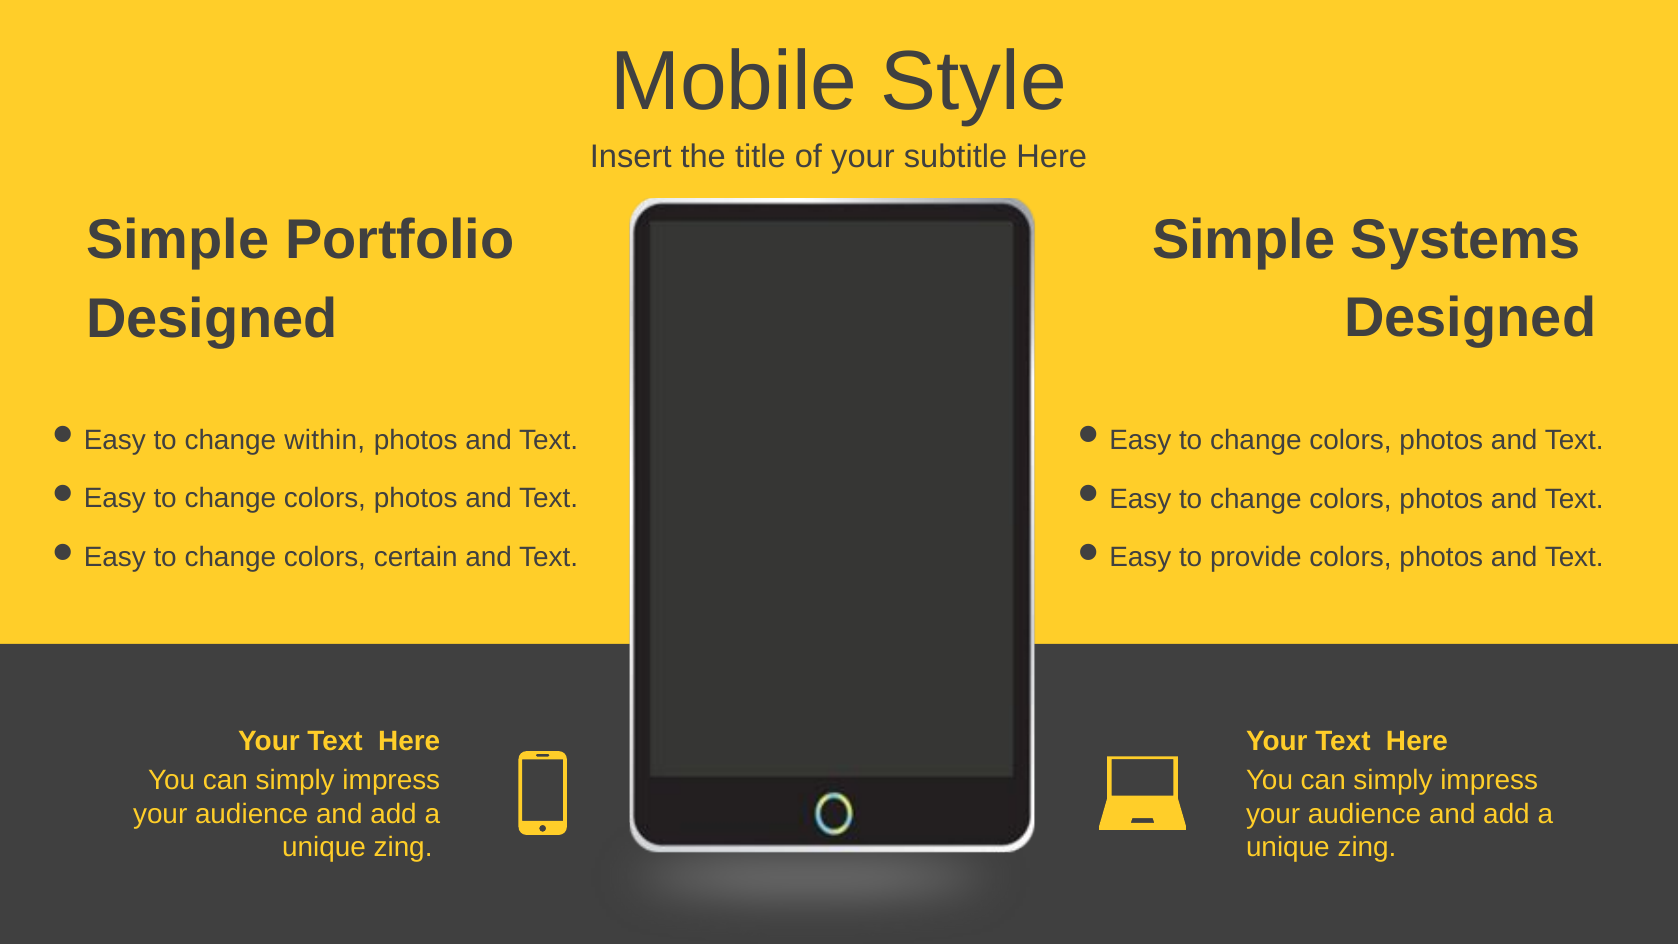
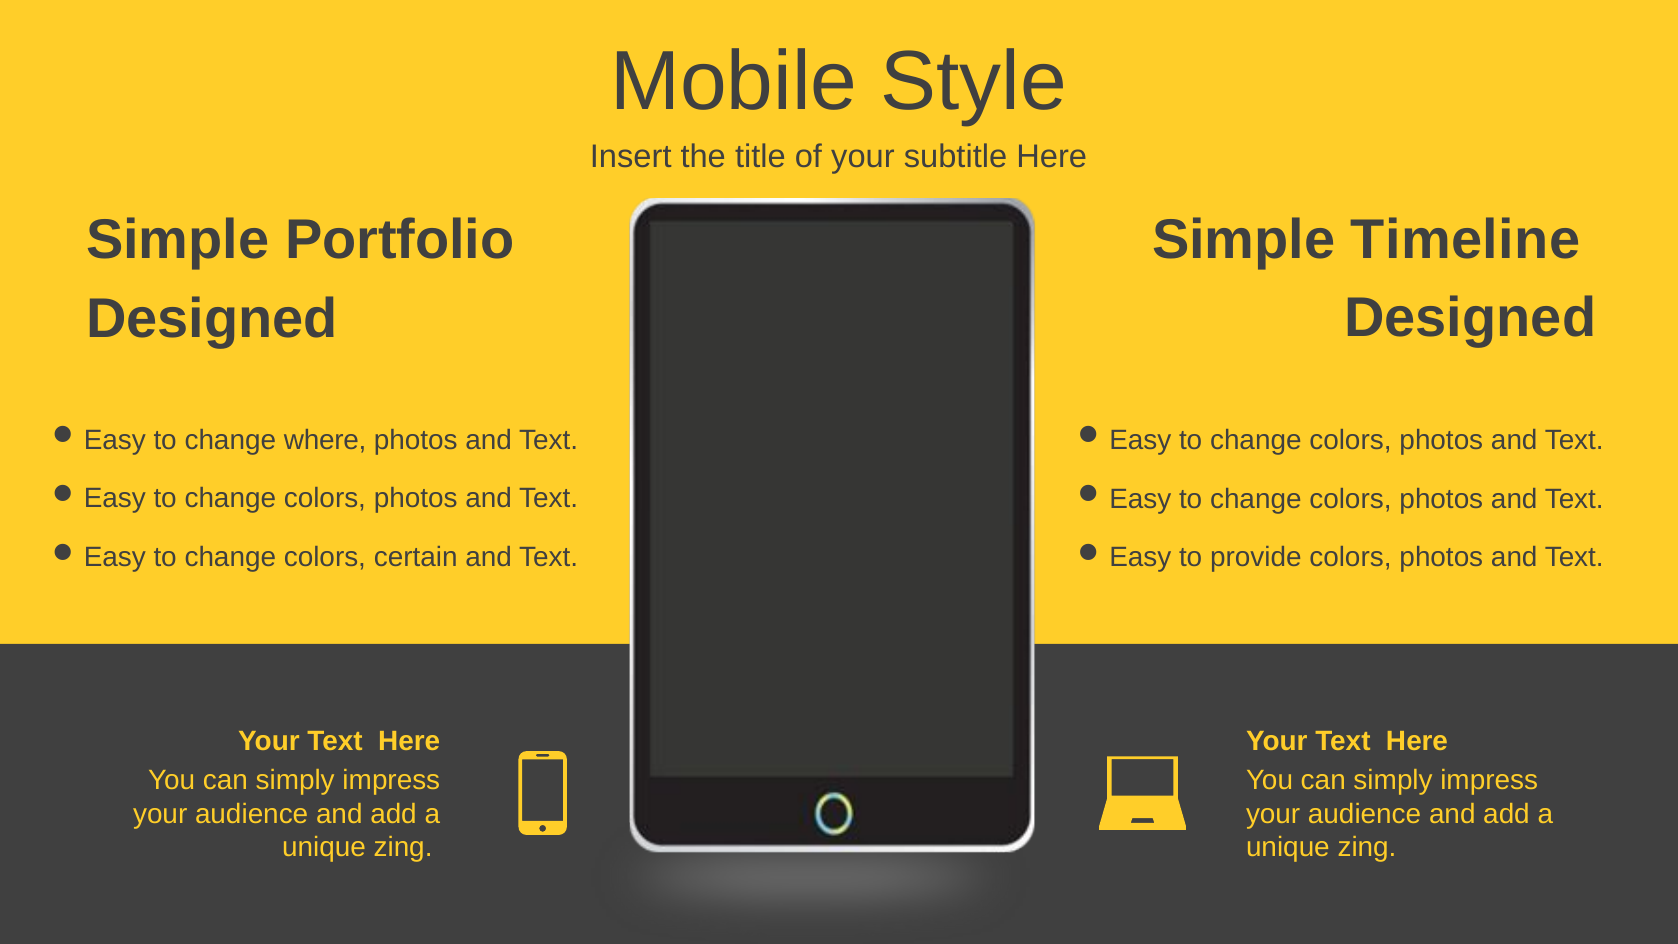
Systems: Systems -> Timeline
within: within -> where
